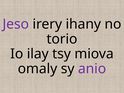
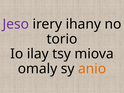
anio colour: purple -> orange
